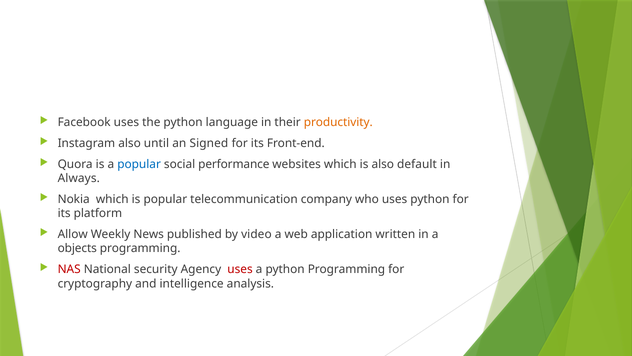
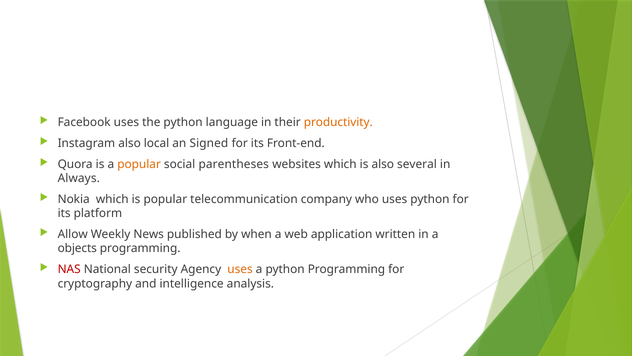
until: until -> local
popular at (139, 164) colour: blue -> orange
performance: performance -> parentheses
default: default -> several
video: video -> when
uses at (240, 269) colour: red -> orange
